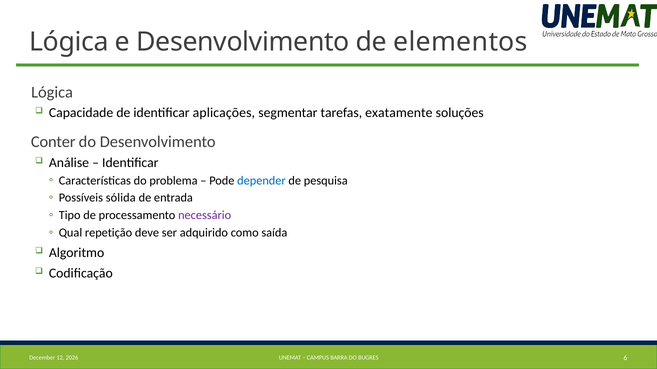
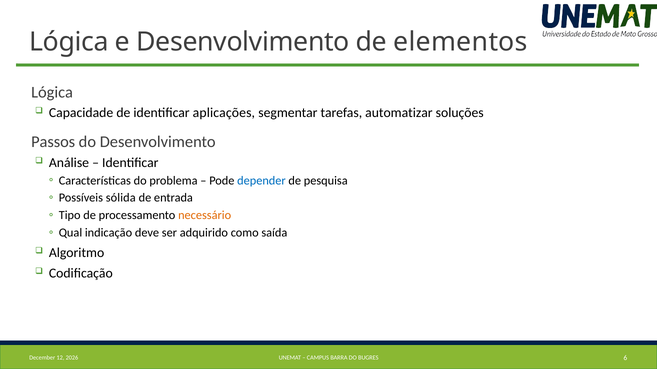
exatamente: exatamente -> automatizar
Conter: Conter -> Passos
necessário colour: purple -> orange
repetição: repetição -> indicação
